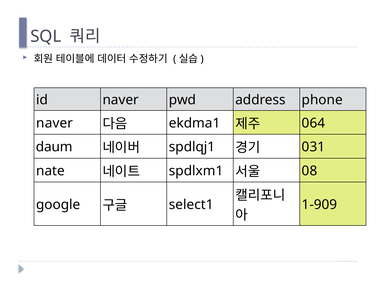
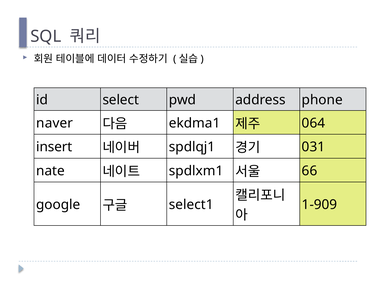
id naver: naver -> select
daum: daum -> insert
08: 08 -> 66
